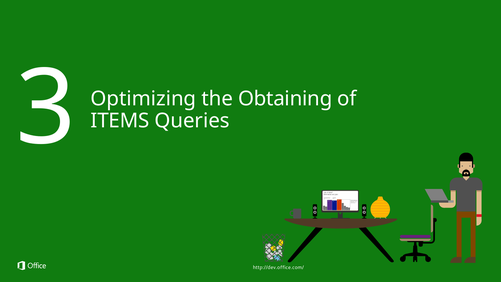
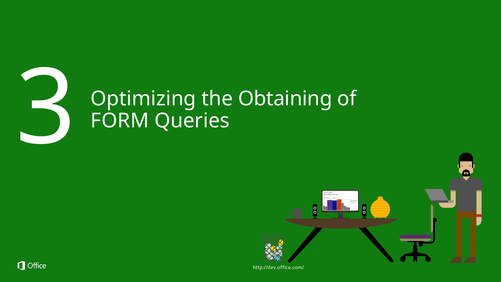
ITEMS: ITEMS -> FORM
